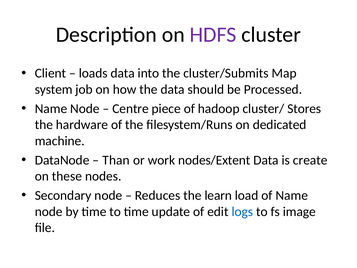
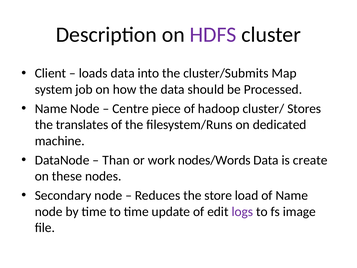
hardware: hardware -> translates
nodes/Extent: nodes/Extent -> nodes/Words
learn: learn -> store
logs colour: blue -> purple
